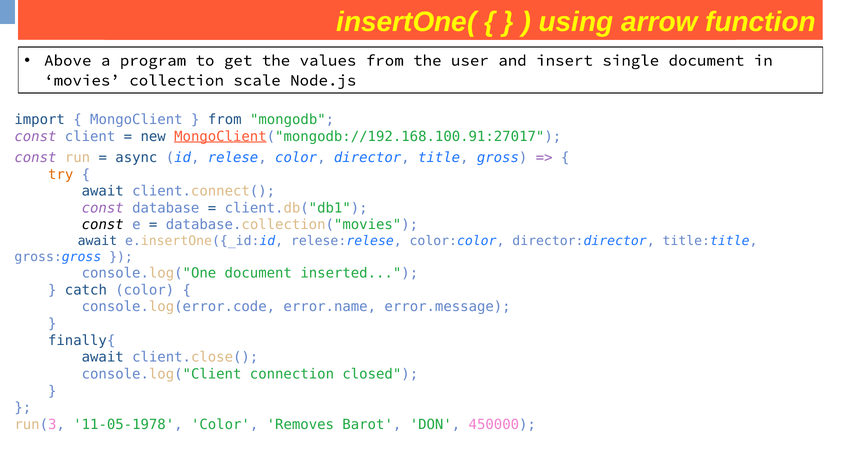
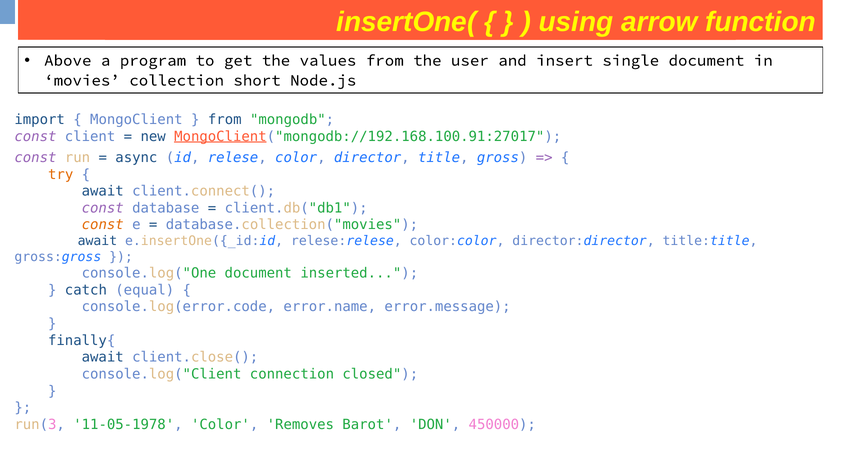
scale: scale -> short
const at (103, 225) colour: black -> orange
catch color: color -> equal
